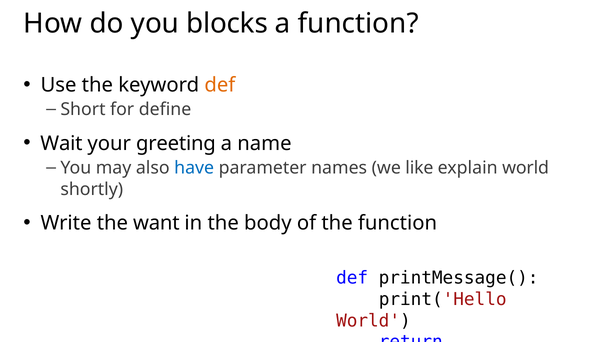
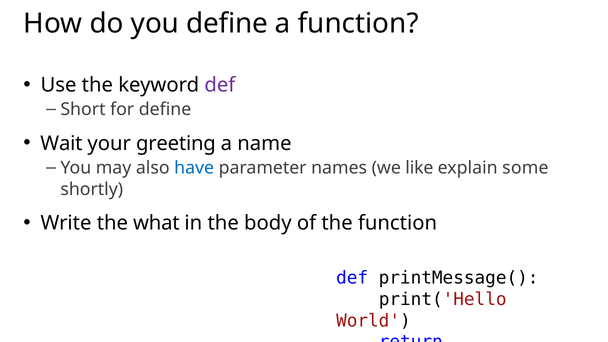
you blocks: blocks -> define
def at (220, 85) colour: orange -> purple
explain world: world -> some
want: want -> what
